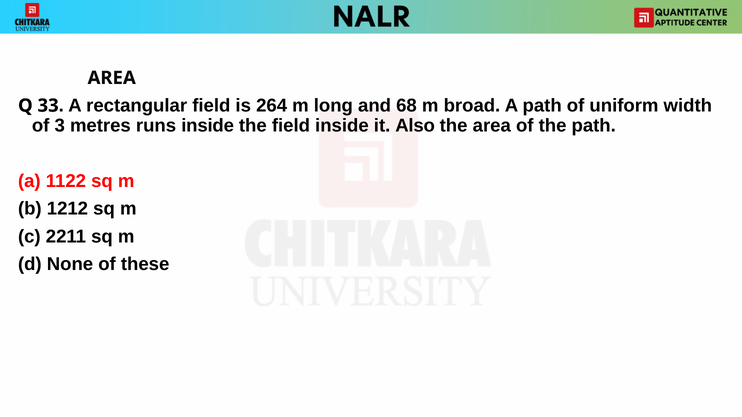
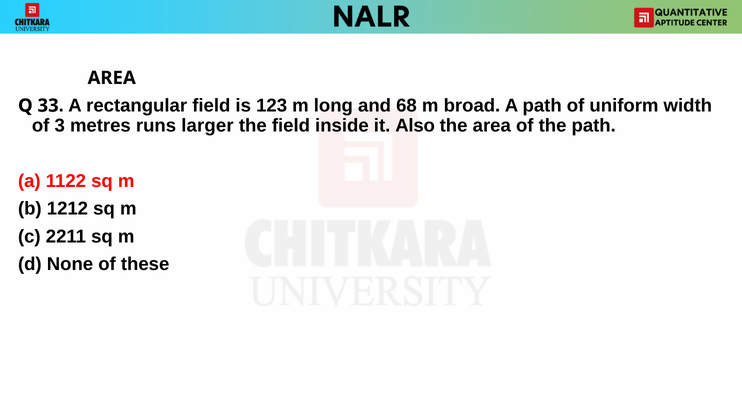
264: 264 -> 123
runs inside: inside -> larger
